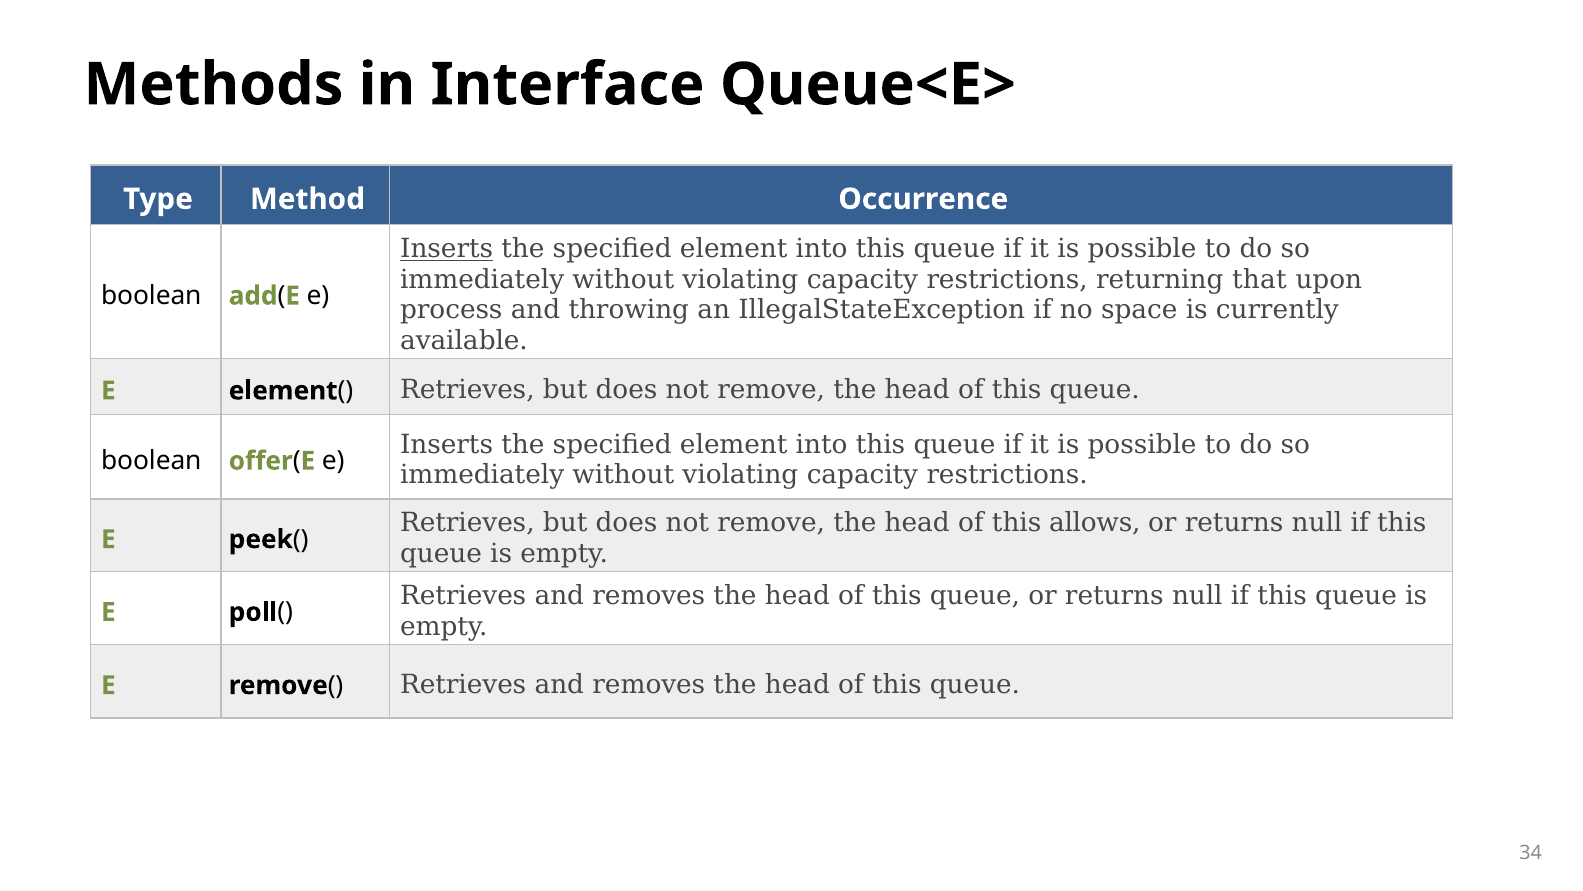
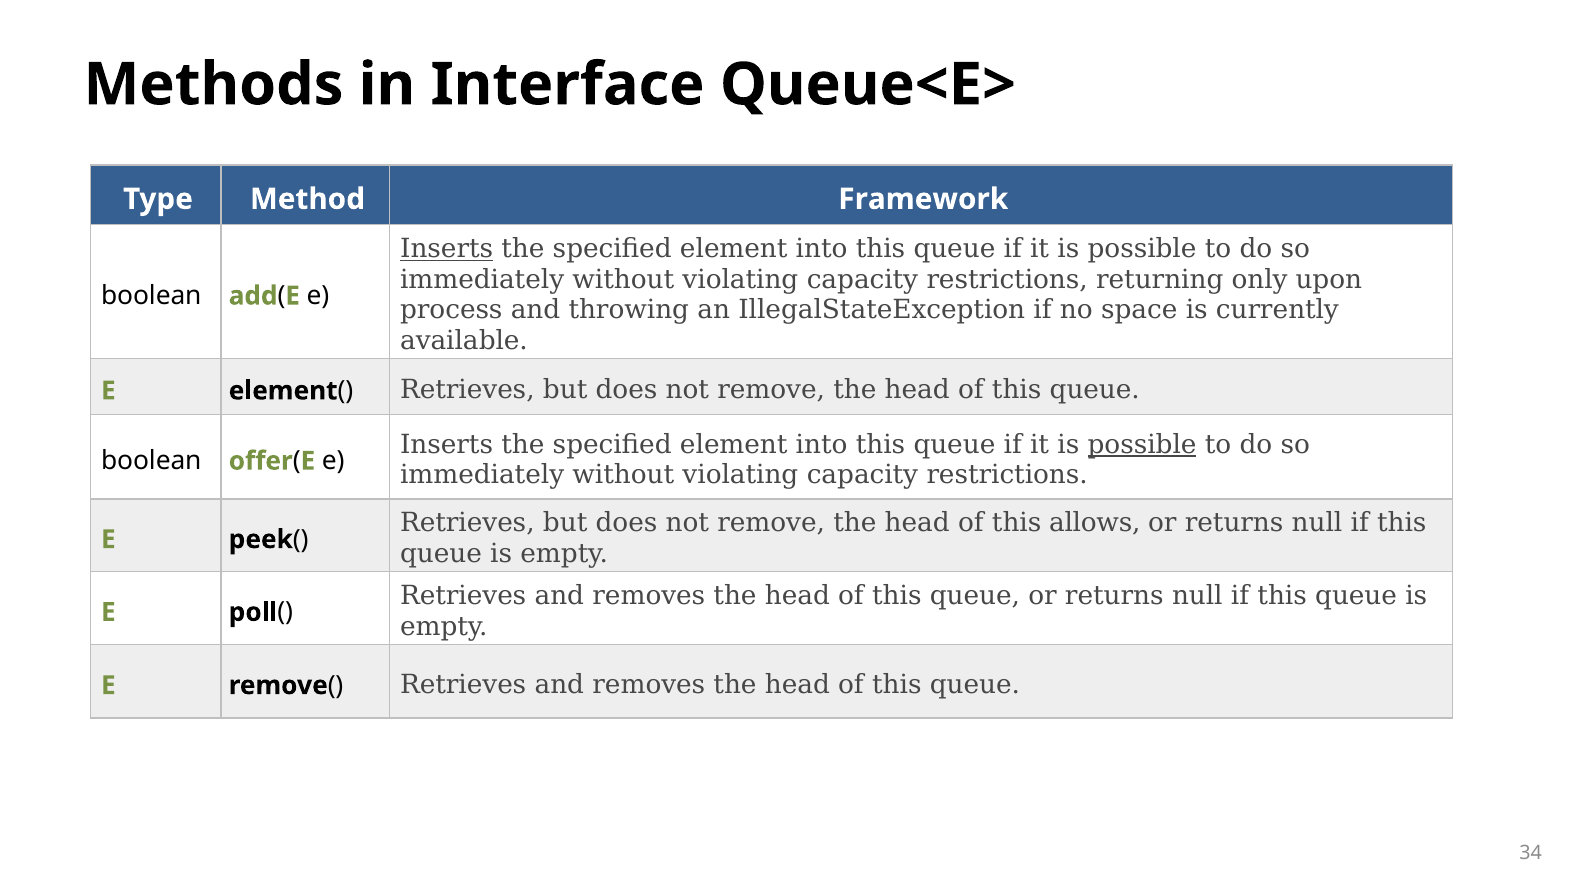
Occurrence: Occurrence -> Framework
that: that -> only
possible at (1142, 444) underline: none -> present
